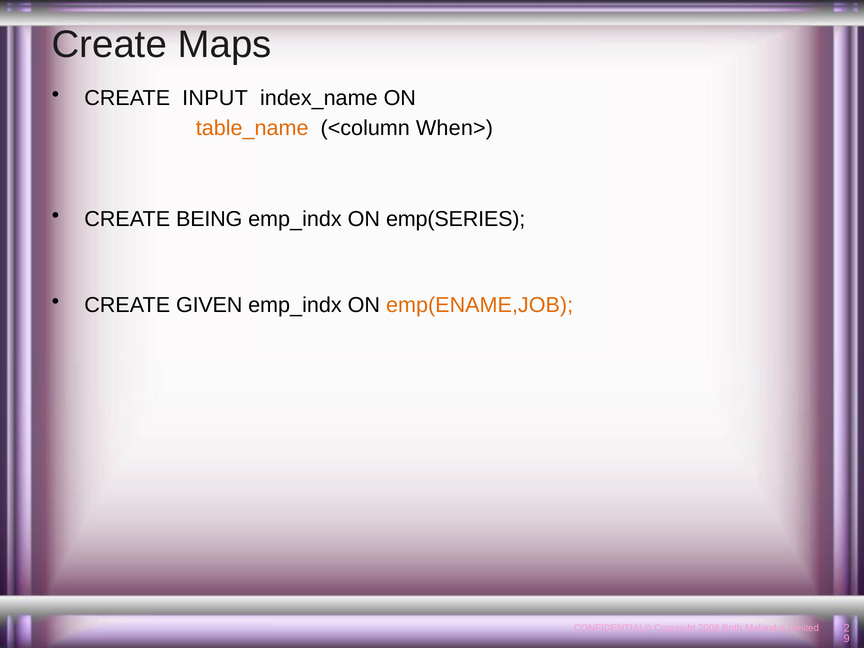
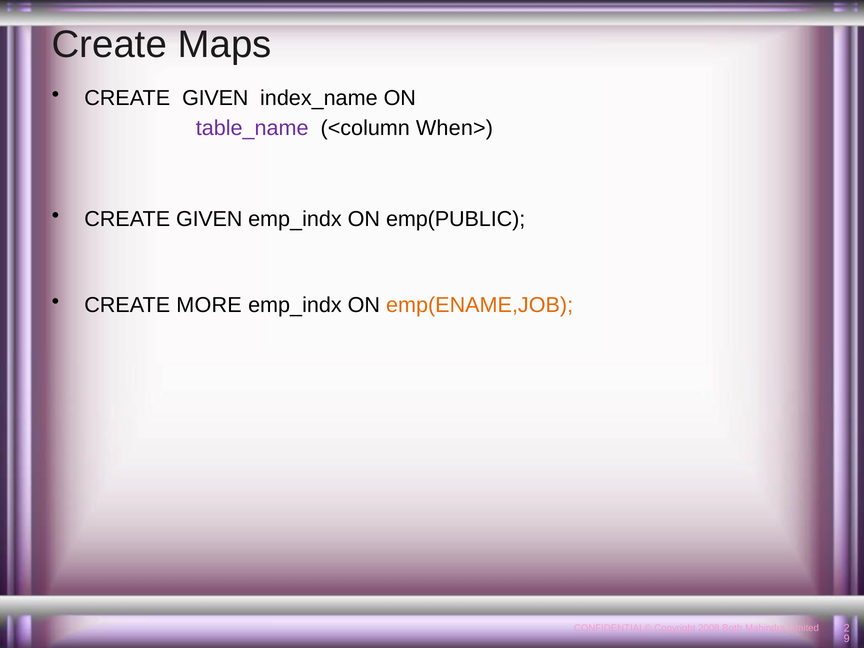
INPUT at (215, 98): INPUT -> GIVEN
table_name colour: orange -> purple
BEING at (209, 219): BEING -> GIVEN
emp(SERIES: emp(SERIES -> emp(PUBLIC
GIVEN: GIVEN -> MORE
